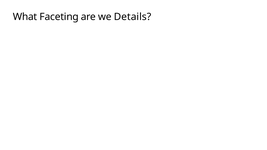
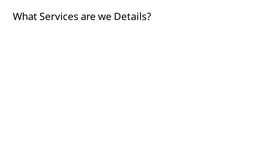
Faceting: Faceting -> Services
